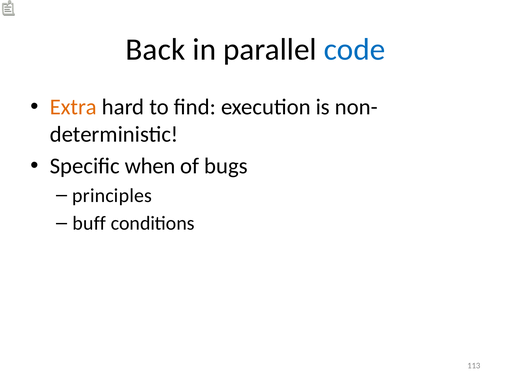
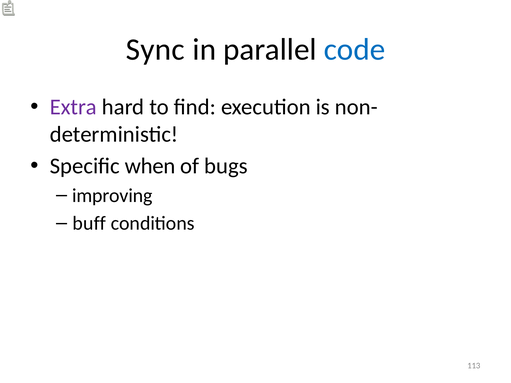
Back: Back -> Sync
Extra colour: orange -> purple
principles: principles -> improving
